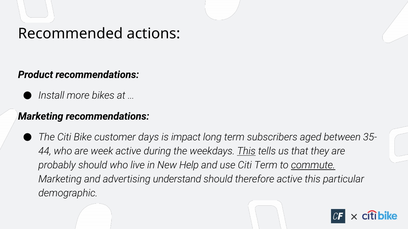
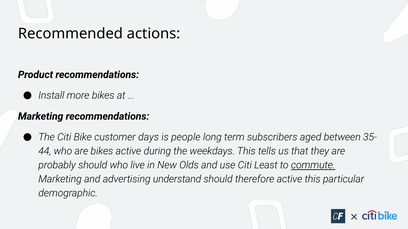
impact: impact -> people
are week: week -> bikes
This at (246, 151) underline: present -> none
Help: Help -> Olds
Citi Term: Term -> Least
